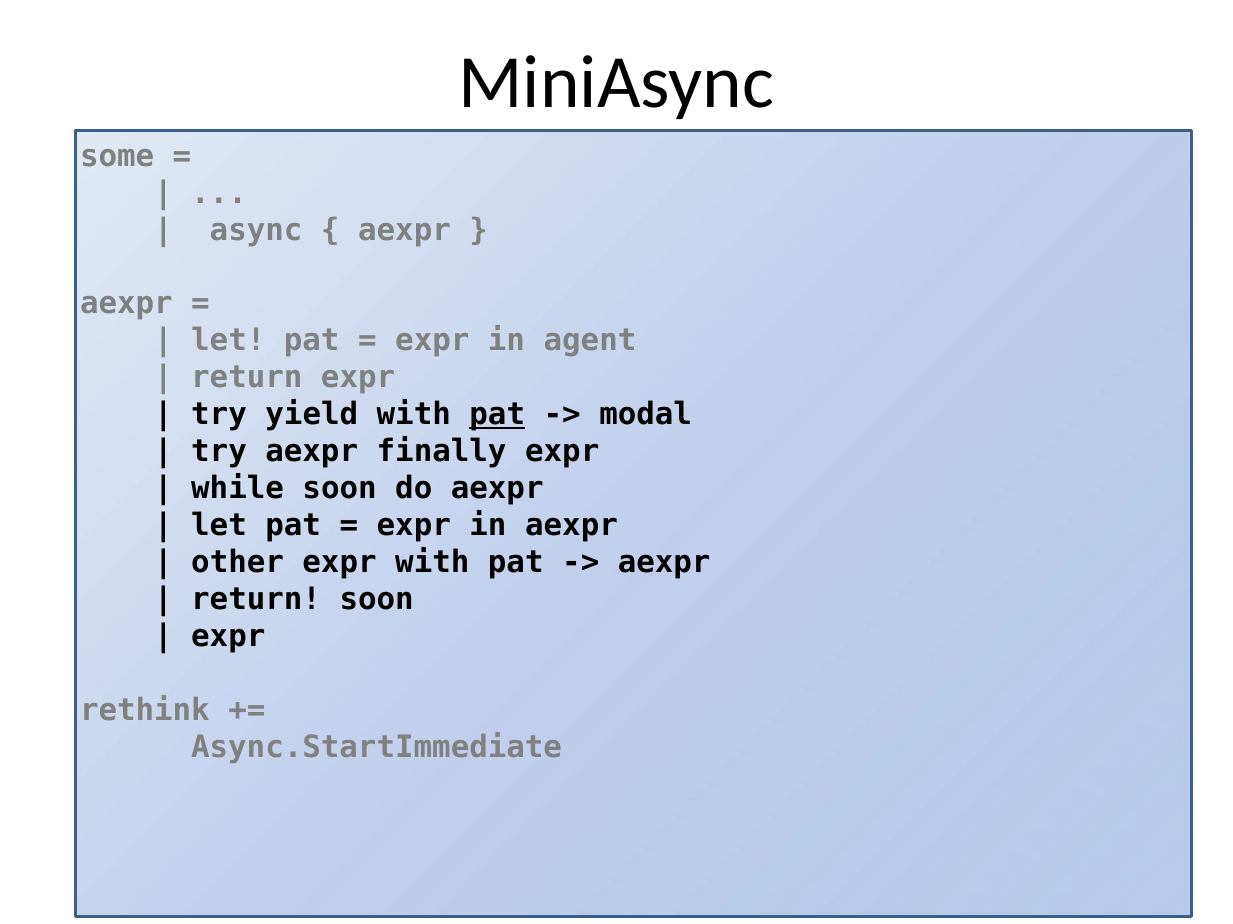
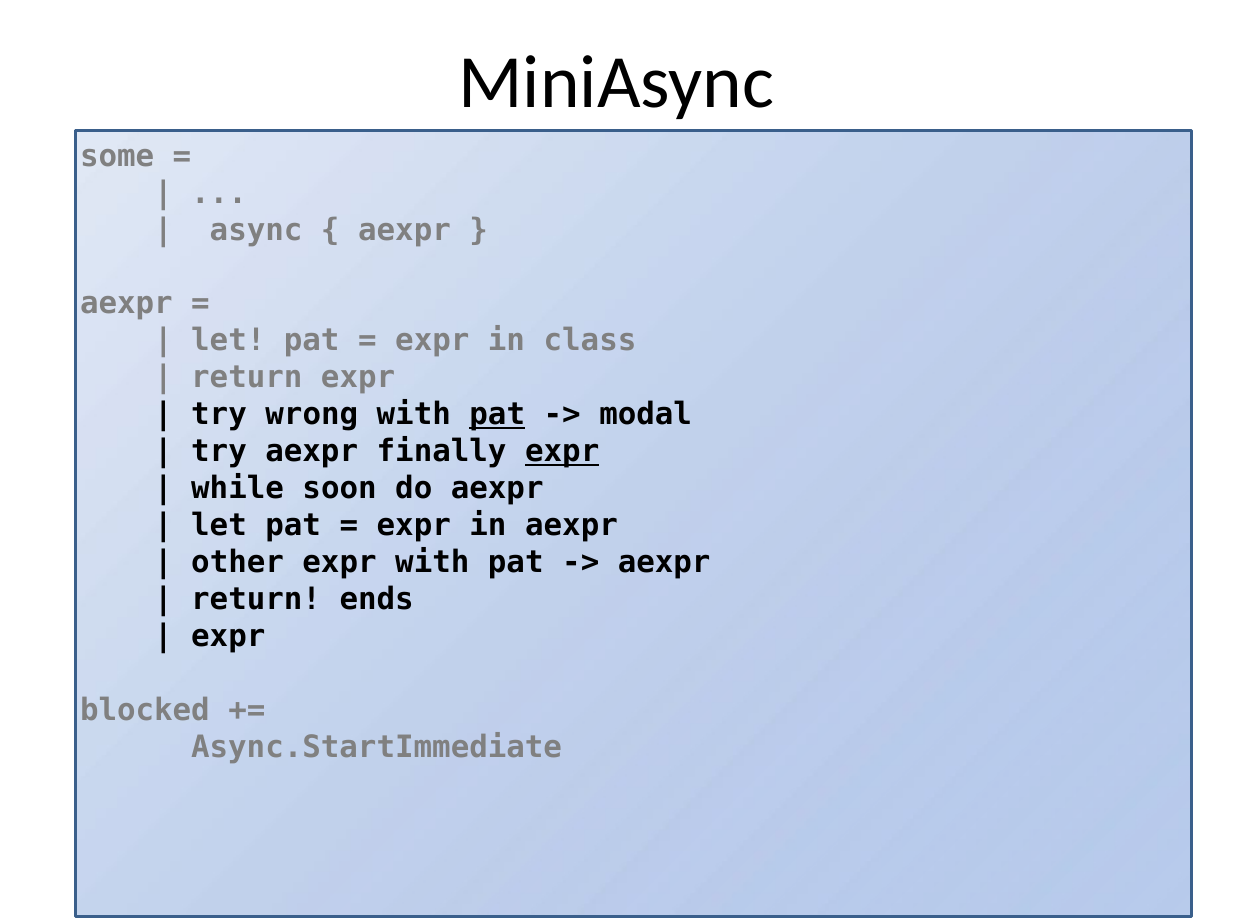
agent: agent -> class
yield: yield -> wrong
expr at (562, 452) underline: none -> present
return soon: soon -> ends
rethink: rethink -> blocked
